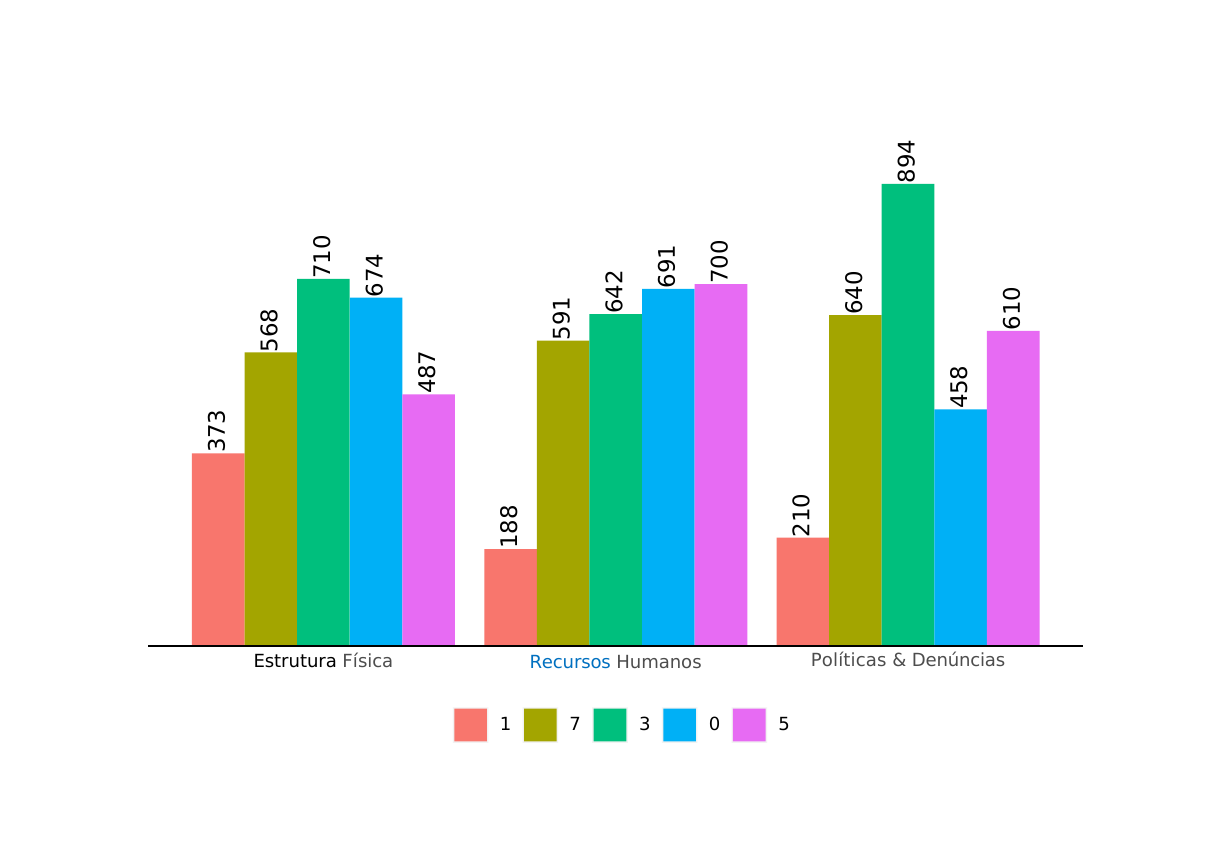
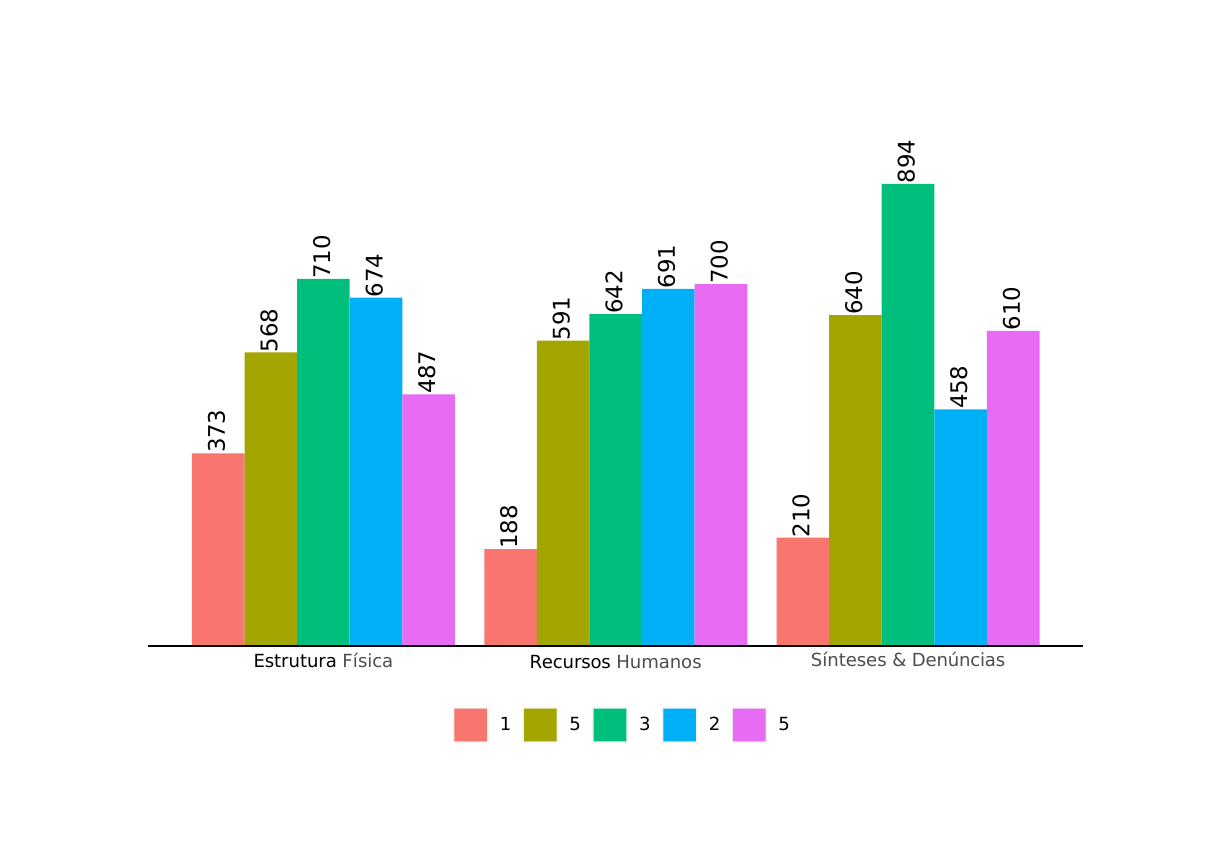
Recursos colour: blue -> black
Políticas: Políticas -> Sínteses
7 at (575, 725): 7 -> 5
3 0: 0 -> 2
